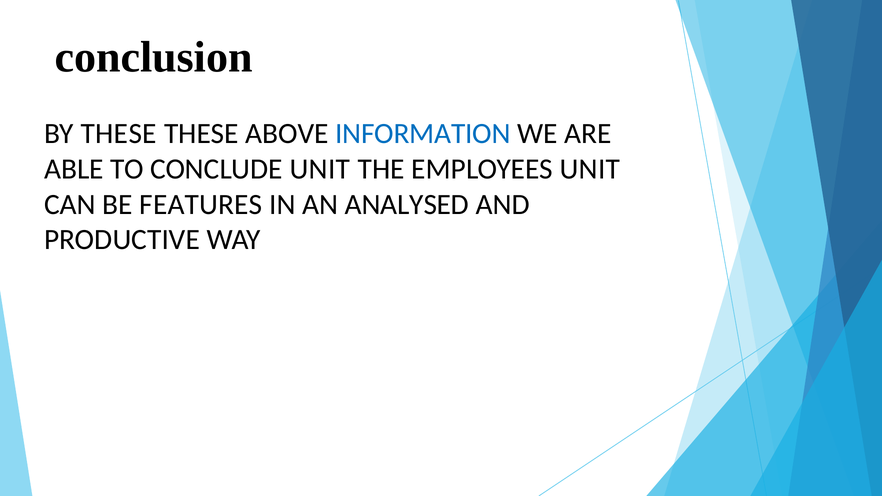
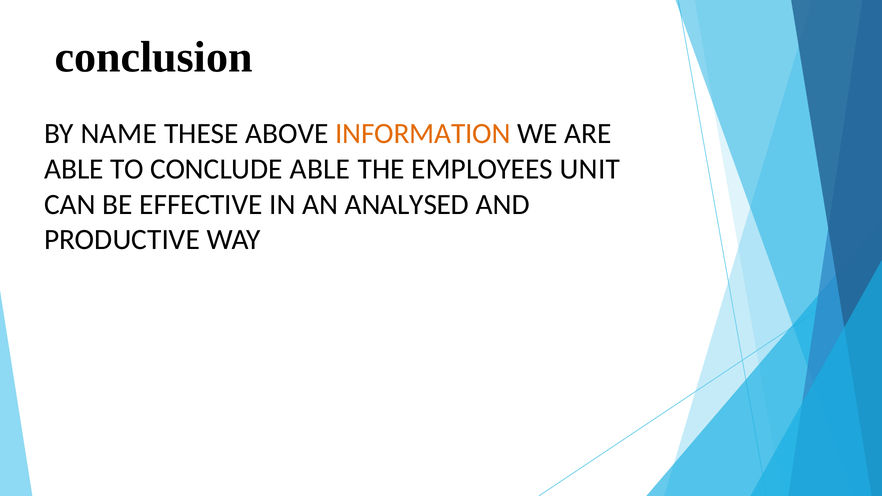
BY THESE: THESE -> NAME
INFORMATION colour: blue -> orange
CONCLUDE UNIT: UNIT -> ABLE
FEATURES: FEATURES -> EFFECTIVE
